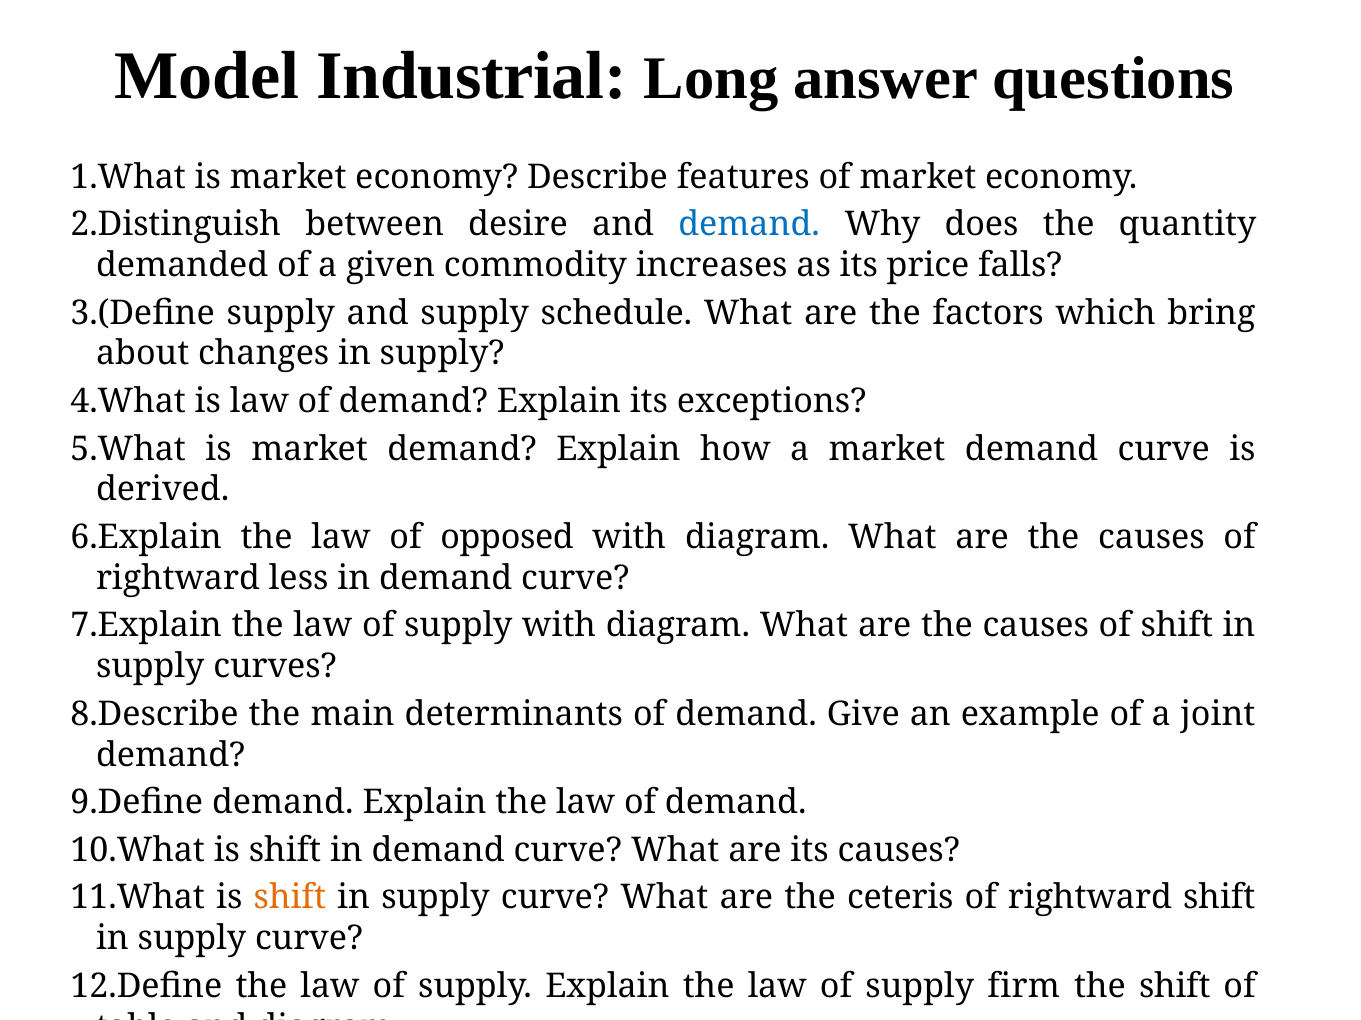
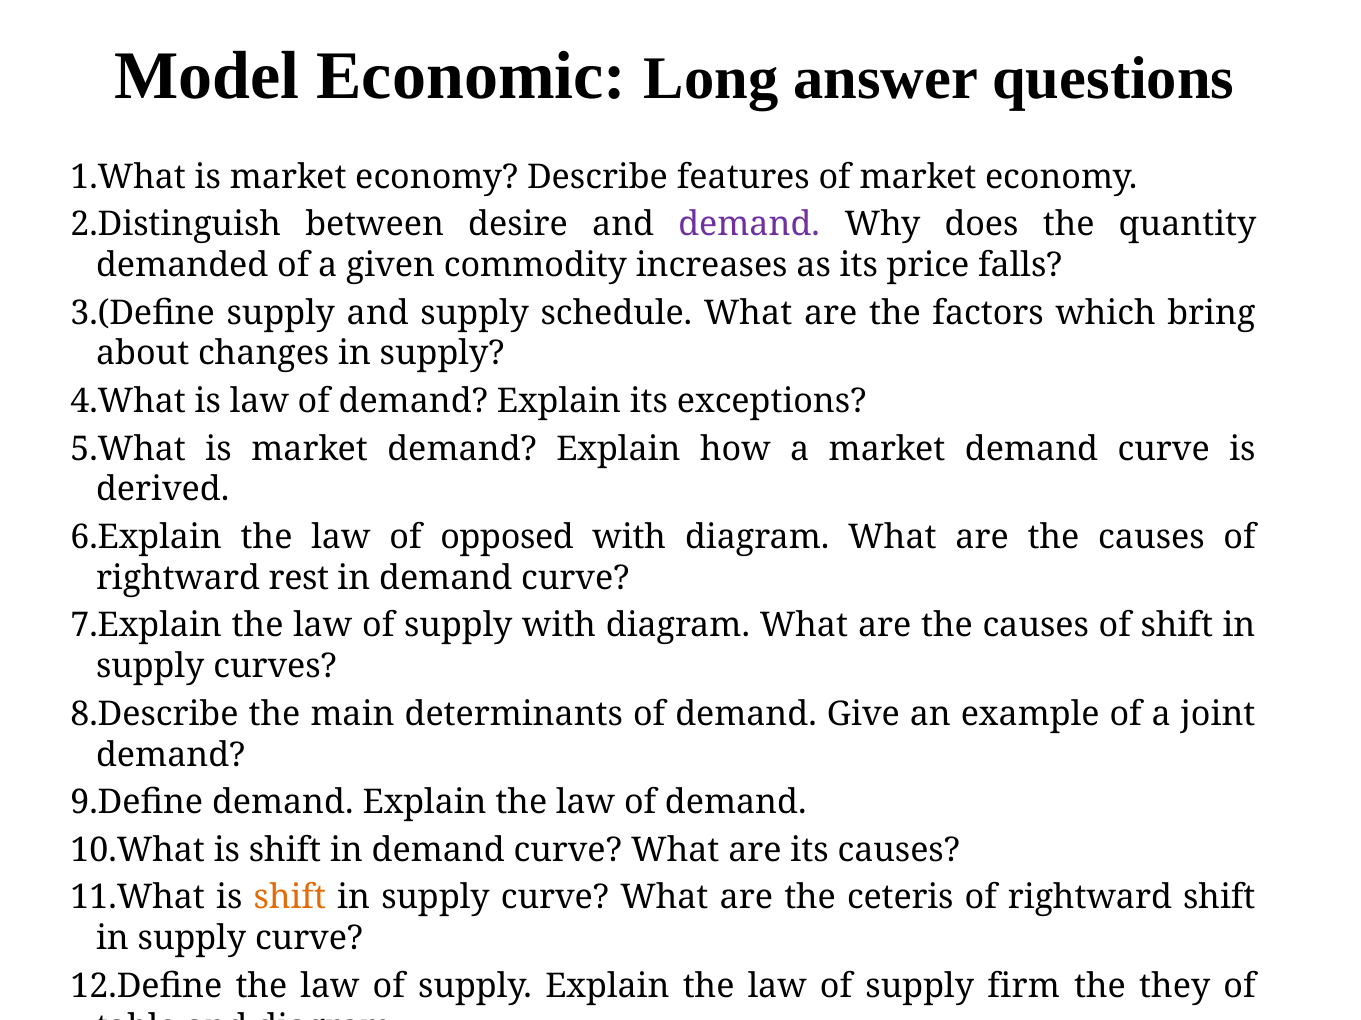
Industrial: Industrial -> Economic
demand at (749, 225) colour: blue -> purple
less: less -> rest
the shift: shift -> they
